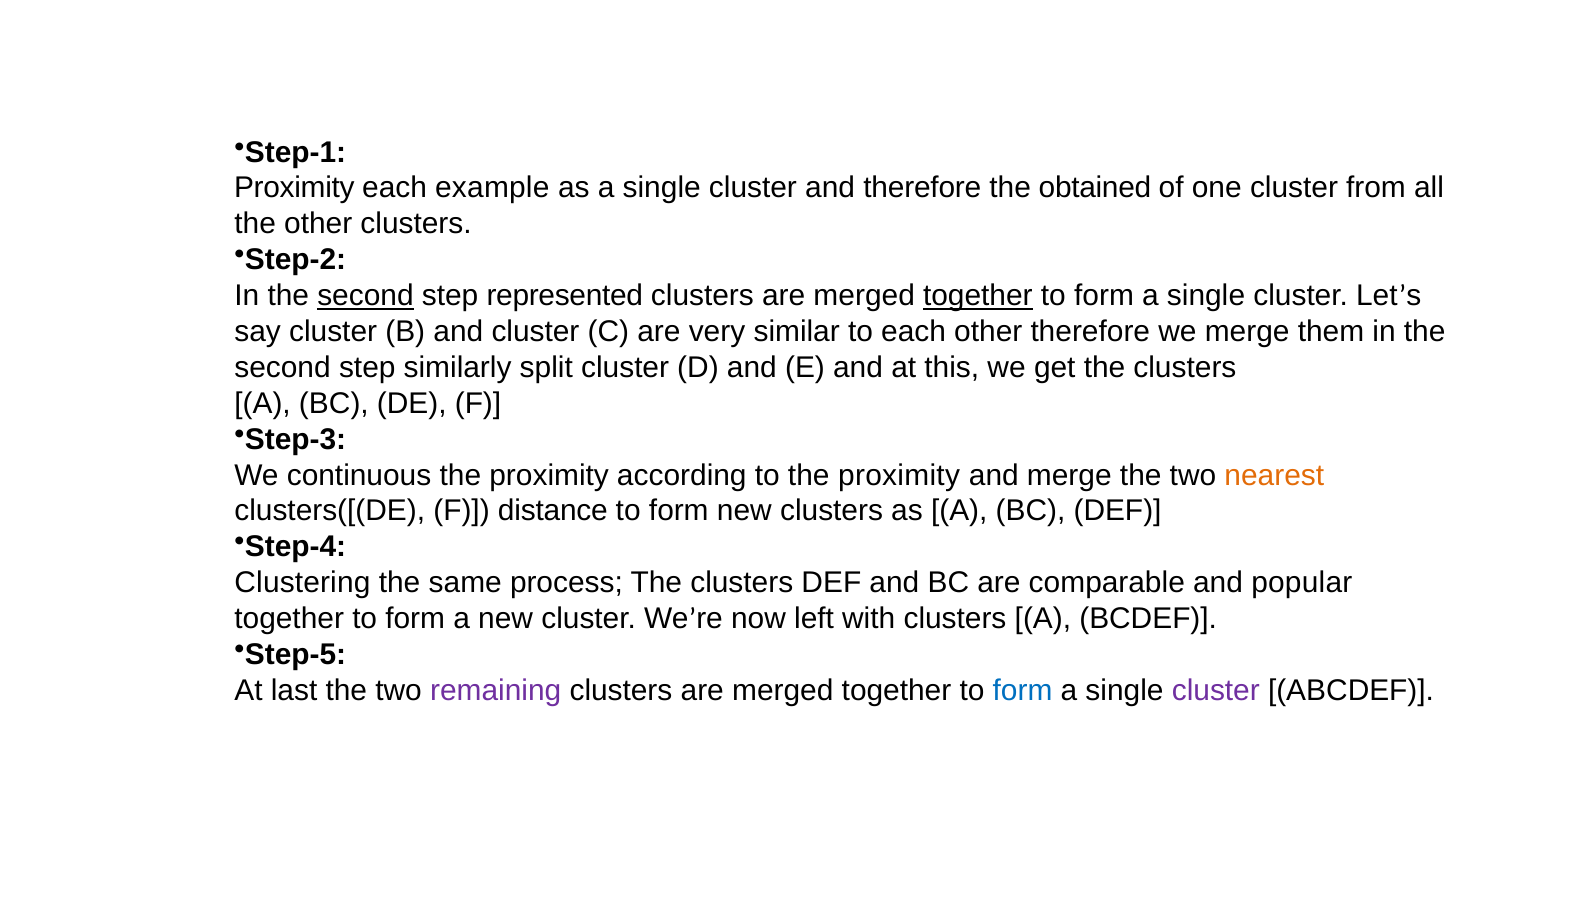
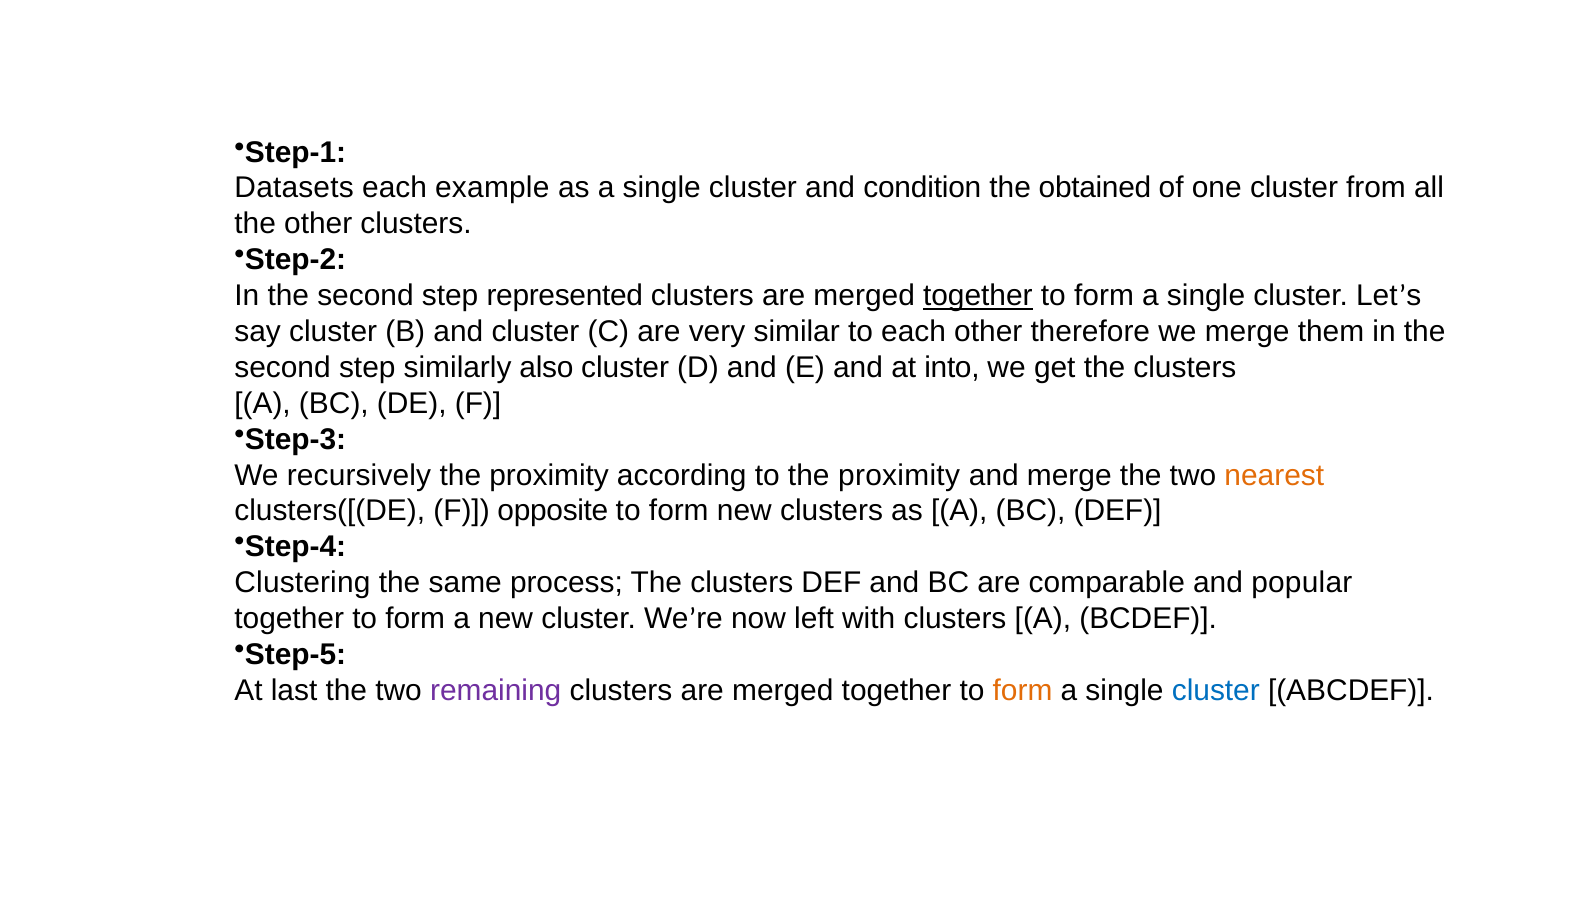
Proximity at (294, 188): Proximity -> Datasets
and therefore: therefore -> condition
second at (365, 296) underline: present -> none
split: split -> also
this: this -> into
continuous: continuous -> recursively
distance: distance -> opposite
form at (1023, 690) colour: blue -> orange
cluster at (1216, 690) colour: purple -> blue
